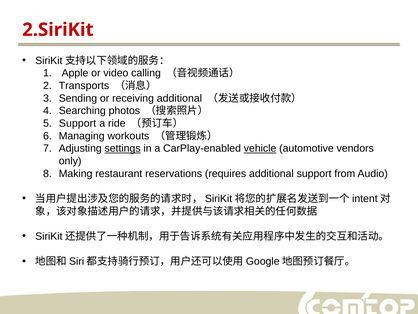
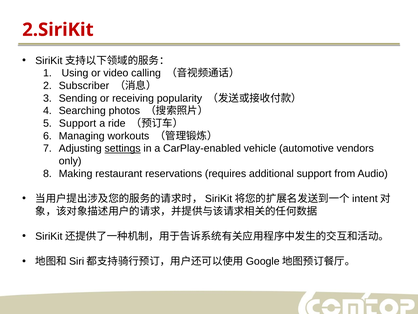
Apple: Apple -> Using
Transports: Transports -> Subscriber
receiving additional: additional -> popularity
vehicle underline: present -> none
